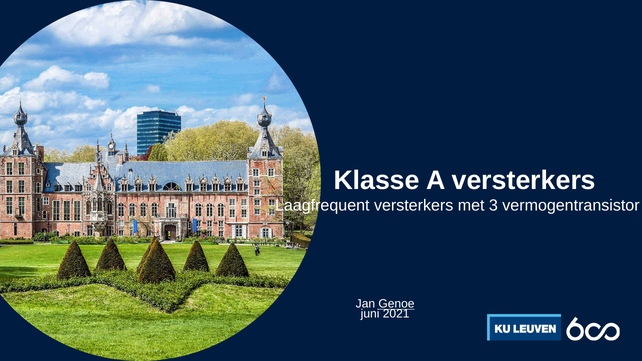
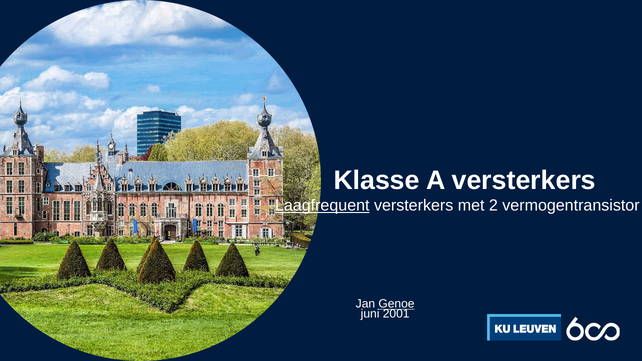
Laagfrequent underline: none -> present
3: 3 -> 2
2021: 2021 -> 2001
